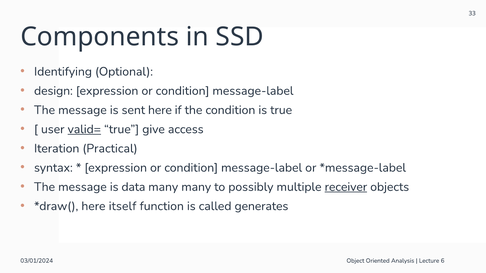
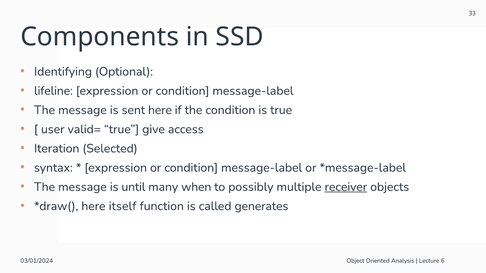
design: design -> lifeline
valid= underline: present -> none
Practical: Practical -> Selected
data: data -> until
many many: many -> when
